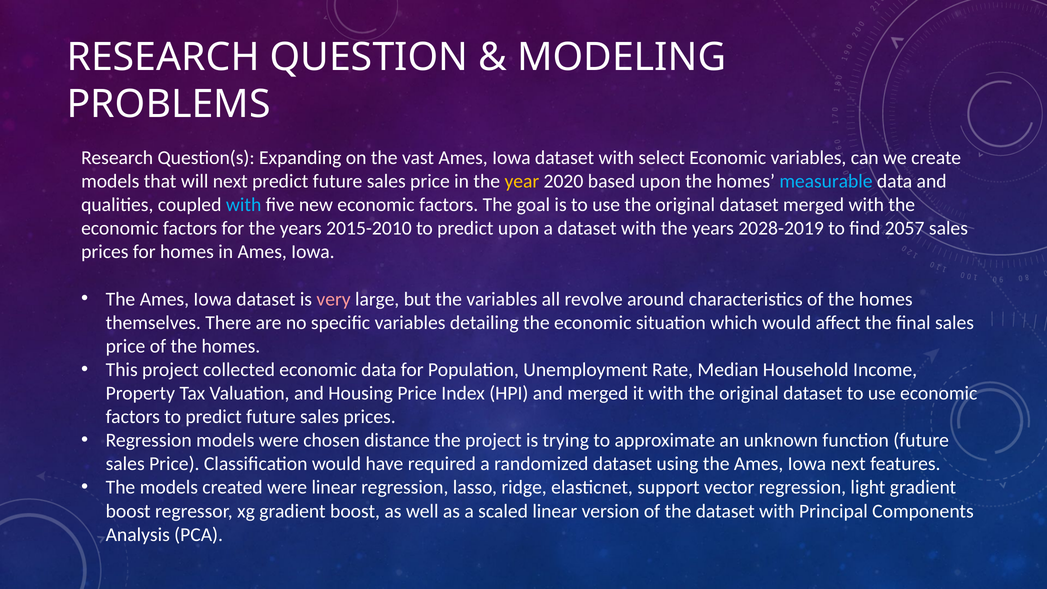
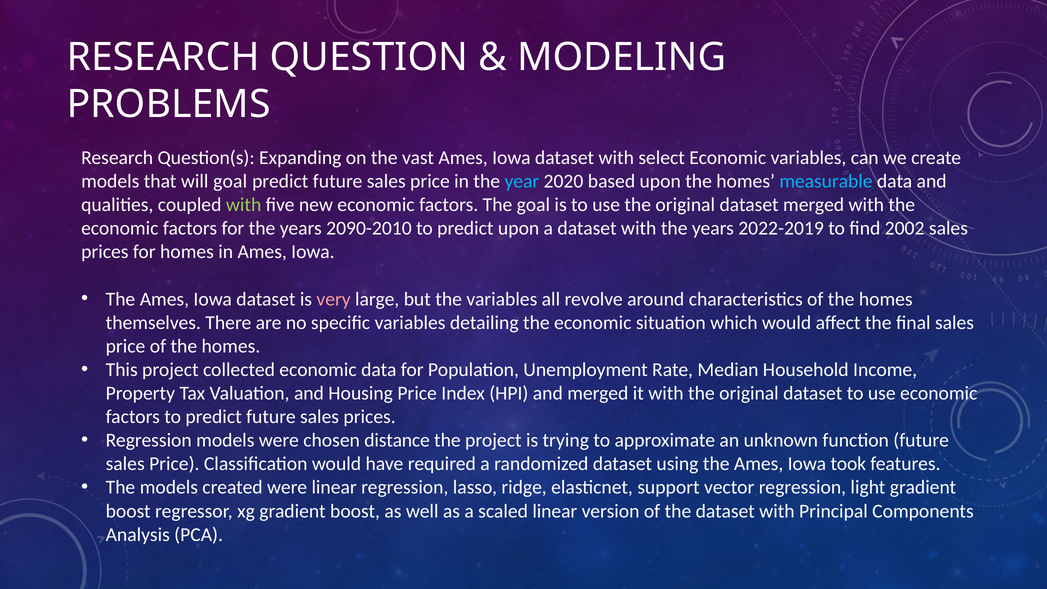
will next: next -> goal
year colour: yellow -> light blue
with at (244, 205) colour: light blue -> light green
2015-2010: 2015-2010 -> 2090-2010
2028-2019: 2028-2019 -> 2022-2019
2057: 2057 -> 2002
Iowa next: next -> took
